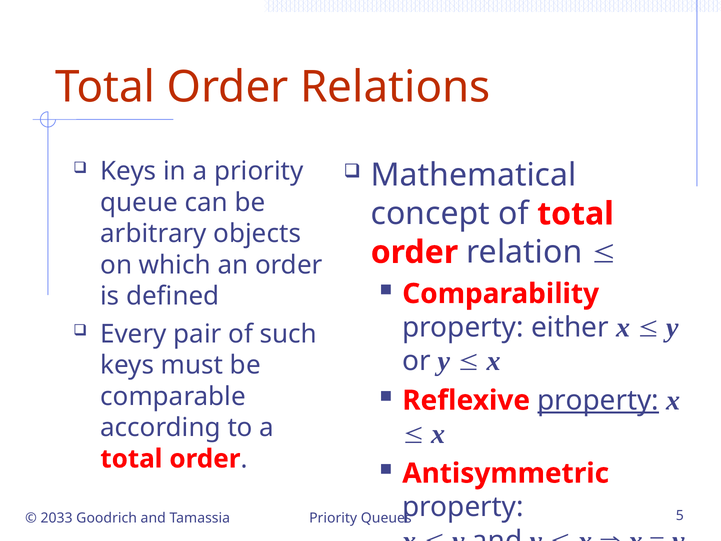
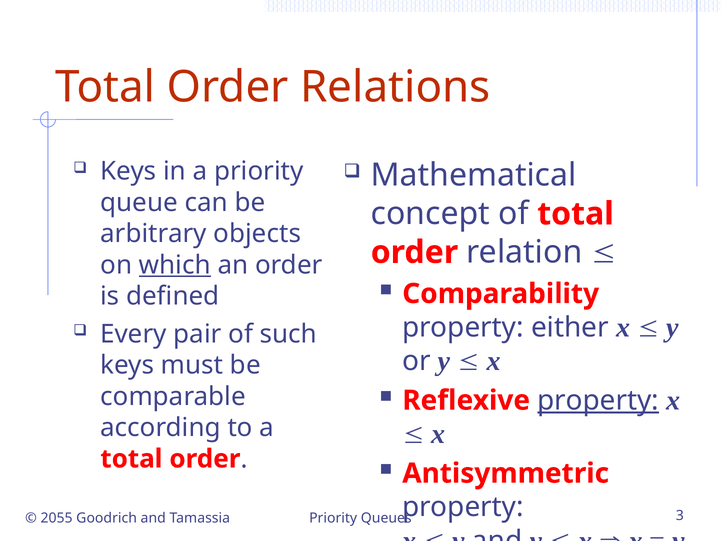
which underline: none -> present
2033: 2033 -> 2055
5: 5 -> 3
